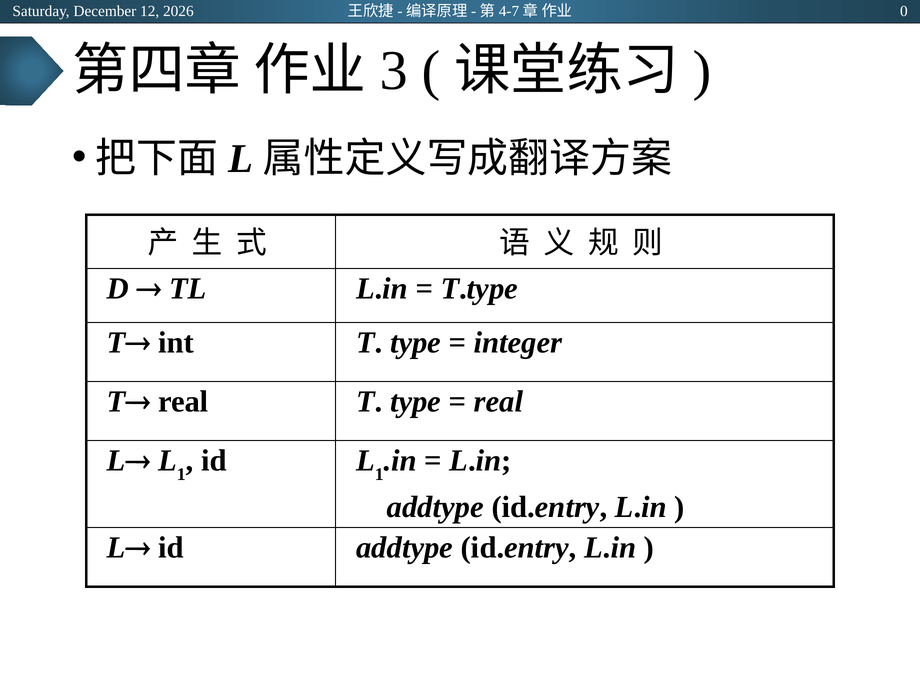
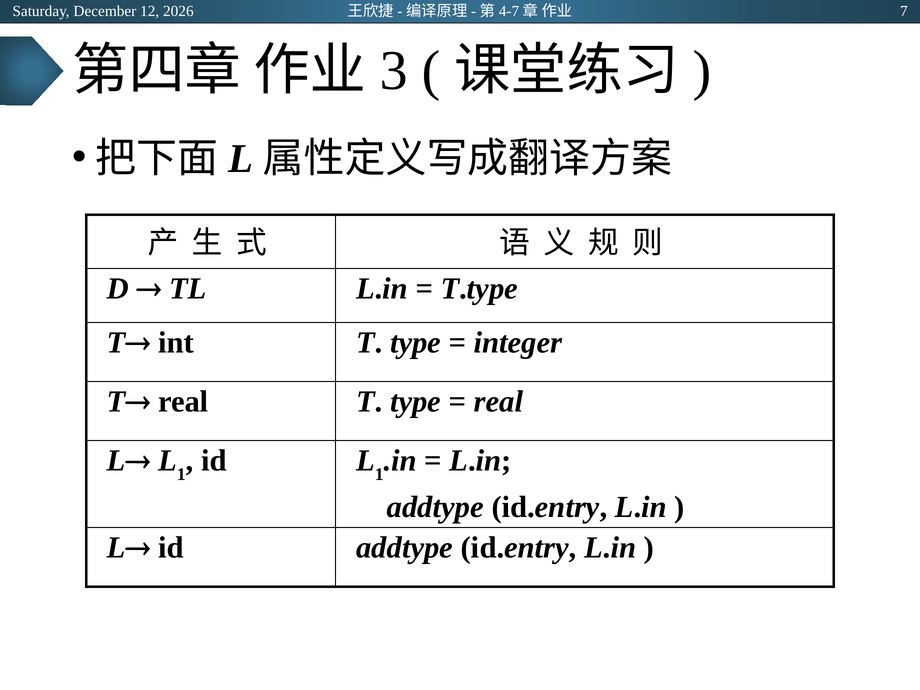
0: 0 -> 7
